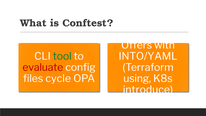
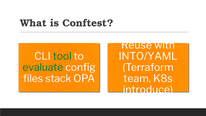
Offers: Offers -> Reuse
evaluate colour: red -> green
cycle: cycle -> stack
using: using -> team
